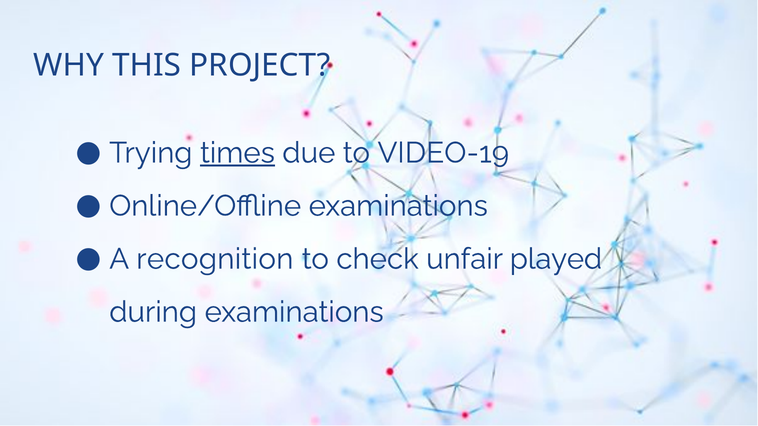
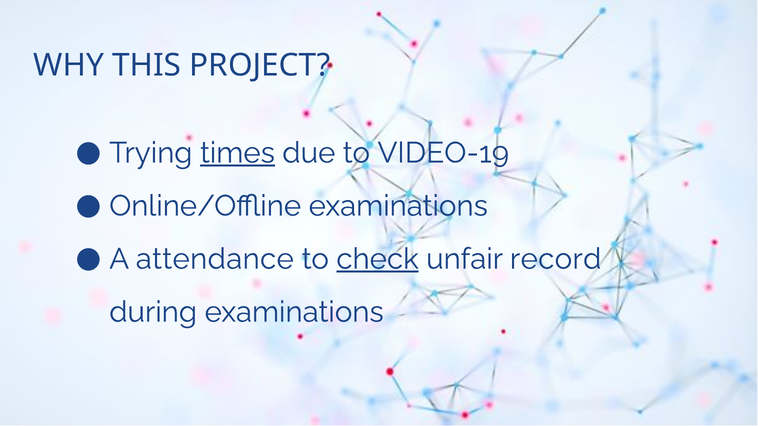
recognition: recognition -> attendance
check underline: none -> present
played: played -> record
